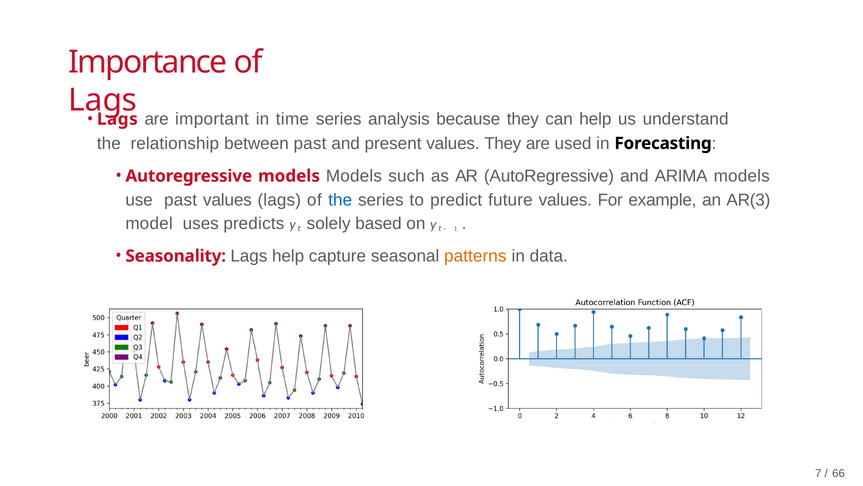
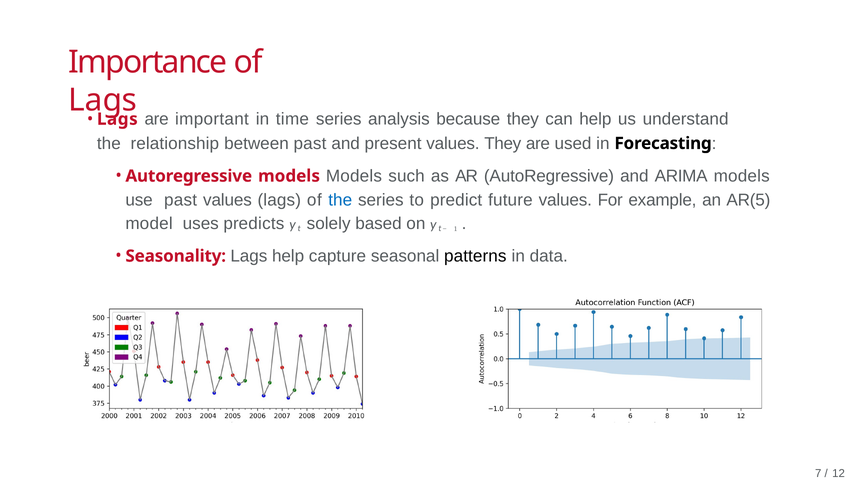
AR(3: AR(3 -> AR(5
patterns colour: orange -> black
66: 66 -> 12
